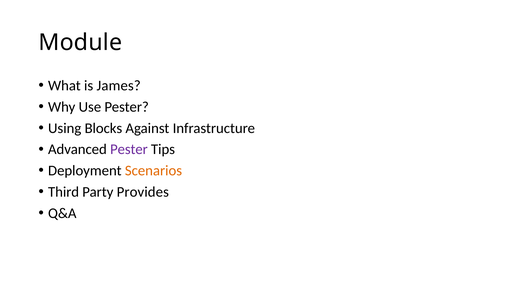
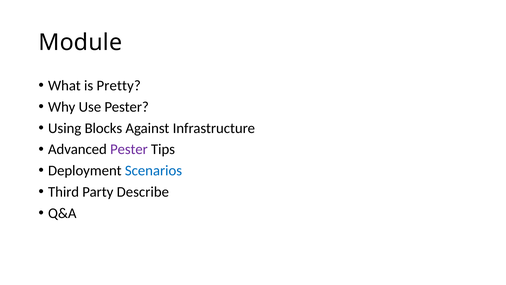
James: James -> Pretty
Scenarios colour: orange -> blue
Provides: Provides -> Describe
